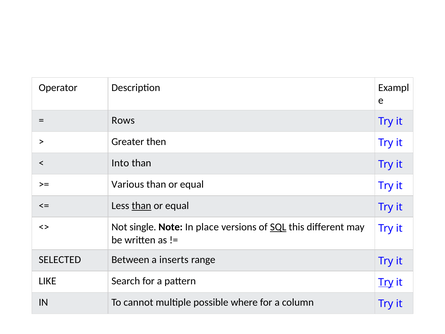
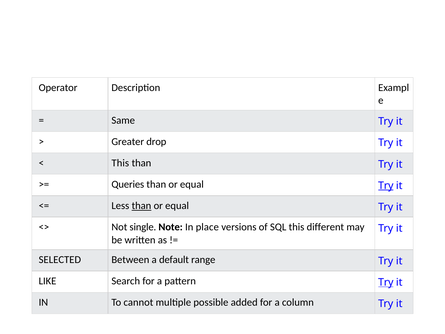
Rows: Rows -> Same
then: then -> drop
Into at (120, 163): Into -> This
Various: Various -> Queries
Try at (386, 185) underline: none -> present
SQL underline: present -> none
inserts: inserts -> default
where: where -> added
